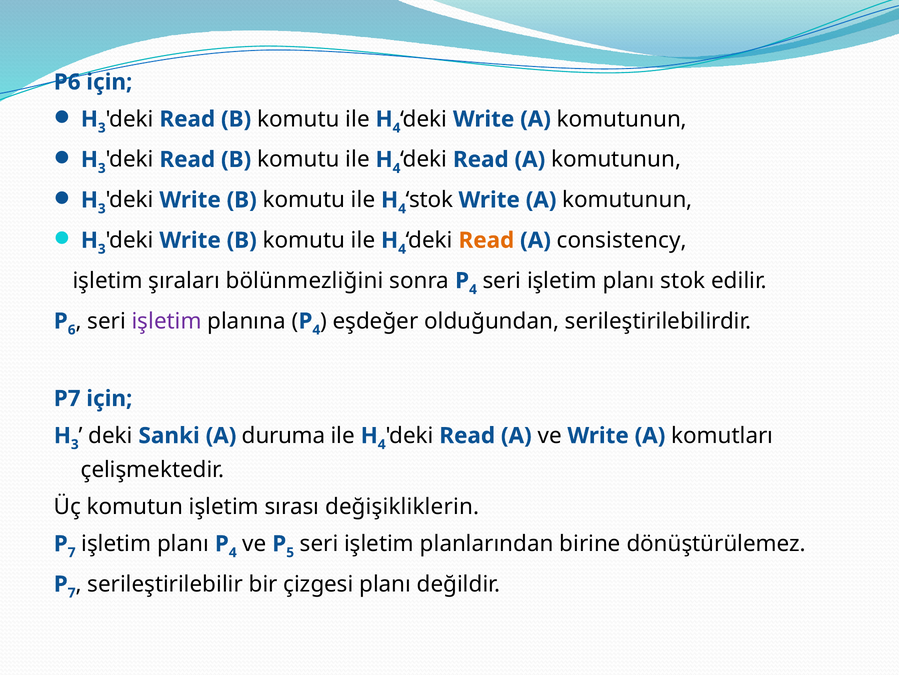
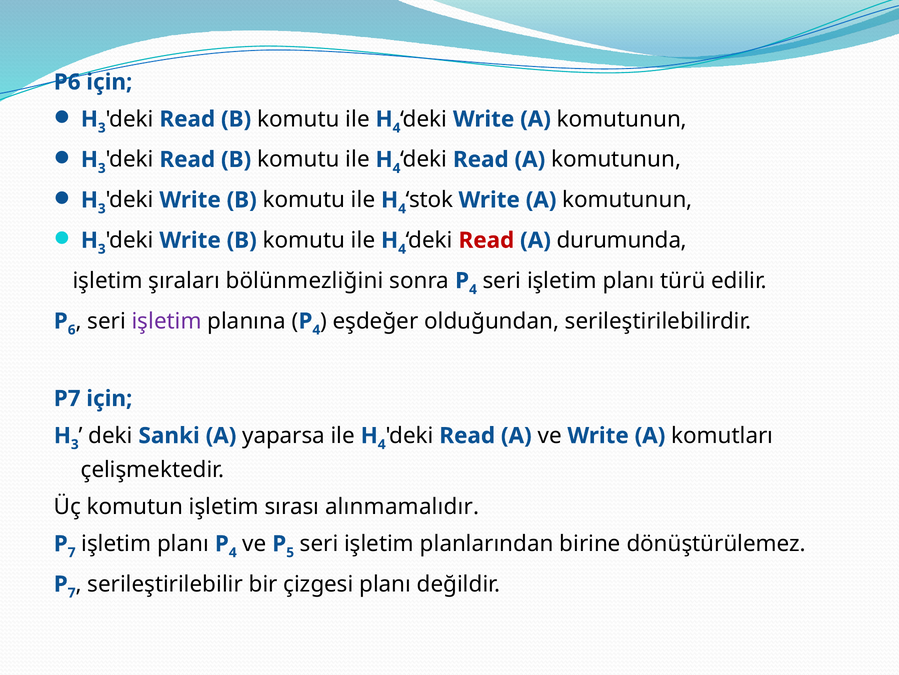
Read at (486, 240) colour: orange -> red
consistency: consistency -> durumunda
planı stok: stok -> türü
duruma: duruma -> yaparsa
değişikliklerin: değişikliklerin -> alınmamalıdır
